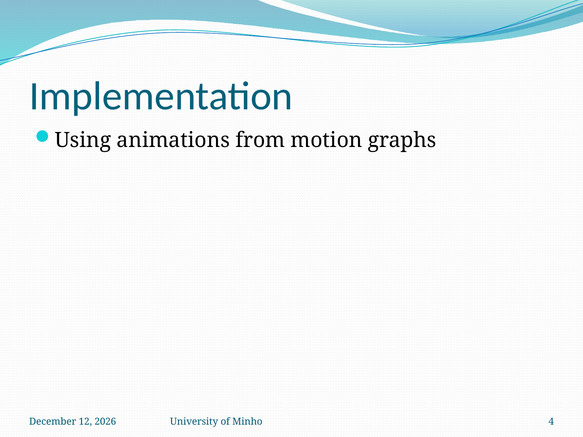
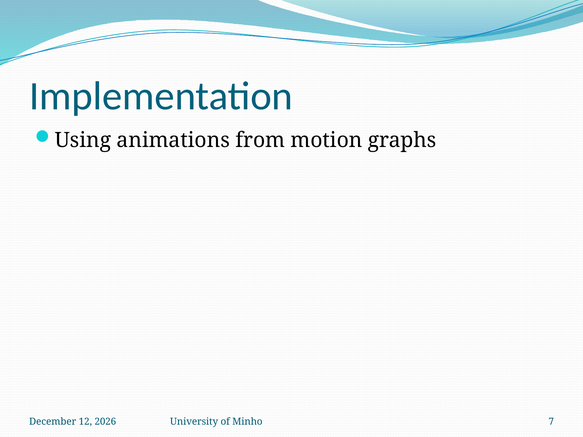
4: 4 -> 7
